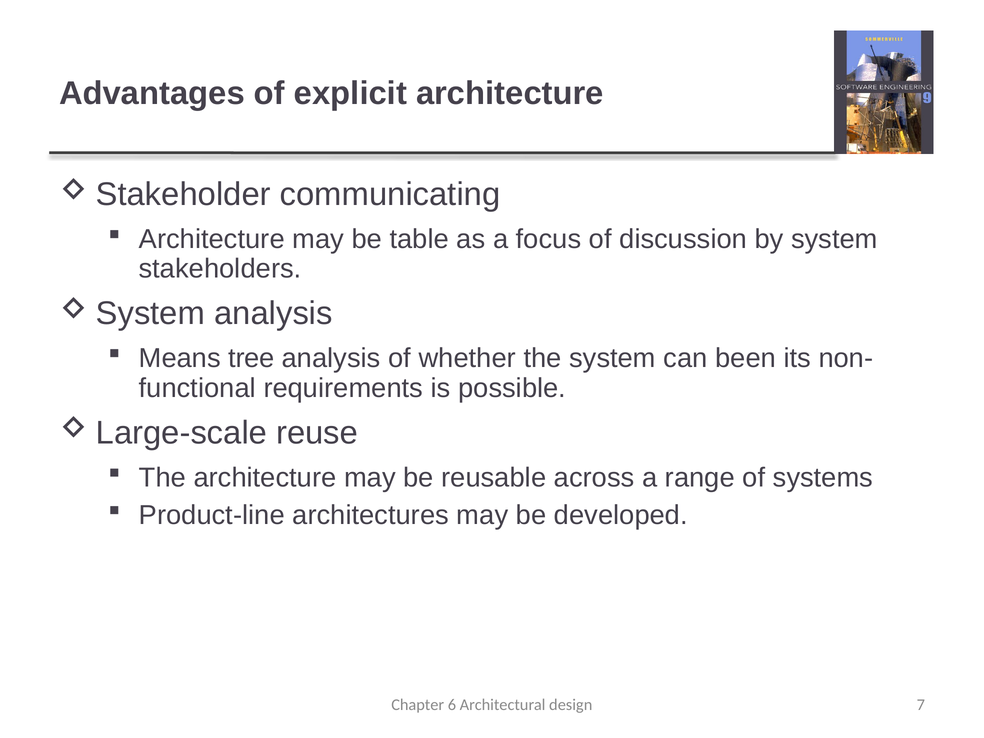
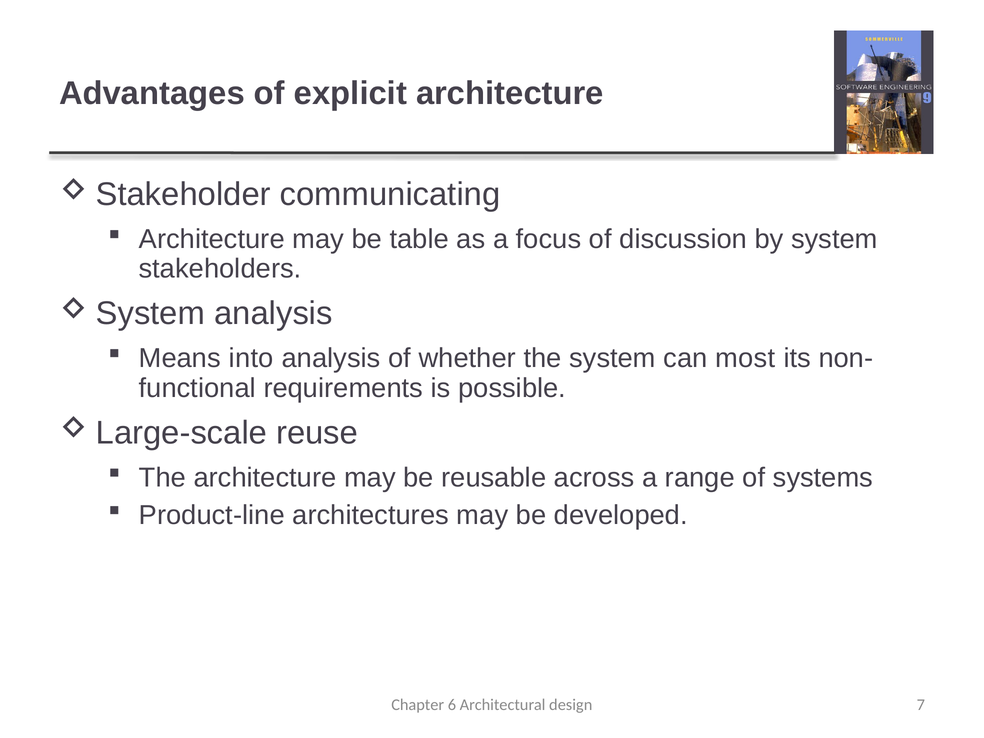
tree: tree -> into
been: been -> most
